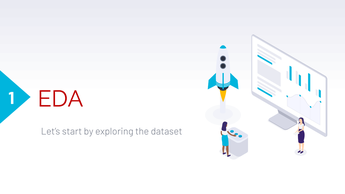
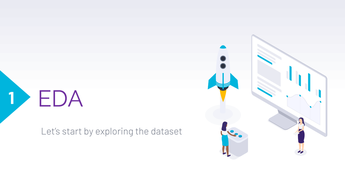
EDA colour: red -> purple
